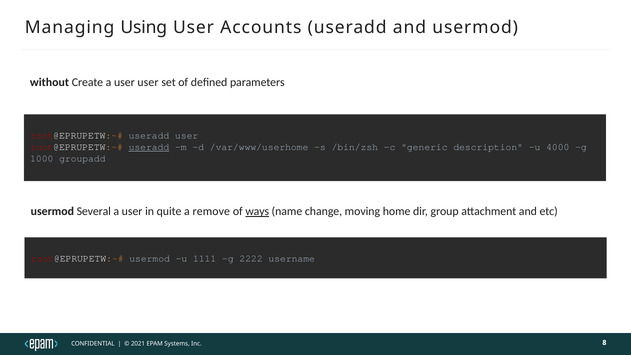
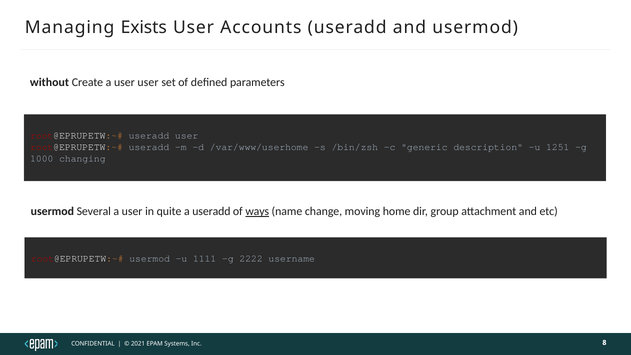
Using: Using -> Exists
useradd at (149, 147) underline: present -> none
4000: 4000 -> 1251
groupadd: groupadd -> changing
a remove: remove -> useradd
